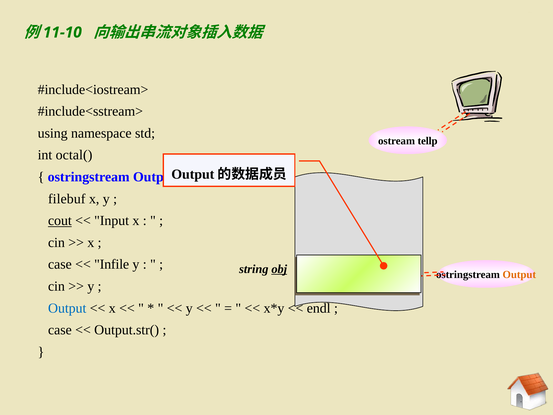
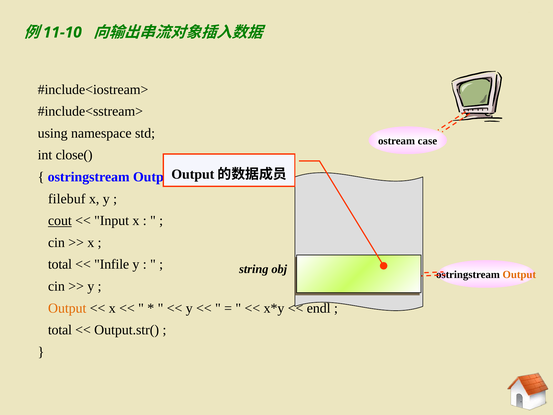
tellp: tellp -> case
octal(: octal( -> close(
case at (60, 264): case -> total
obj underline: present -> none
Output at (67, 308) colour: blue -> orange
case at (60, 330): case -> total
